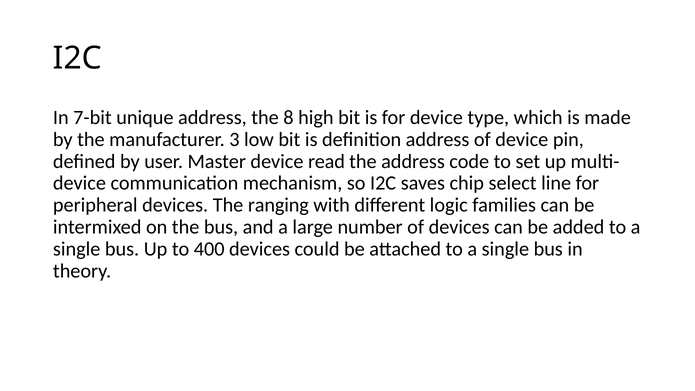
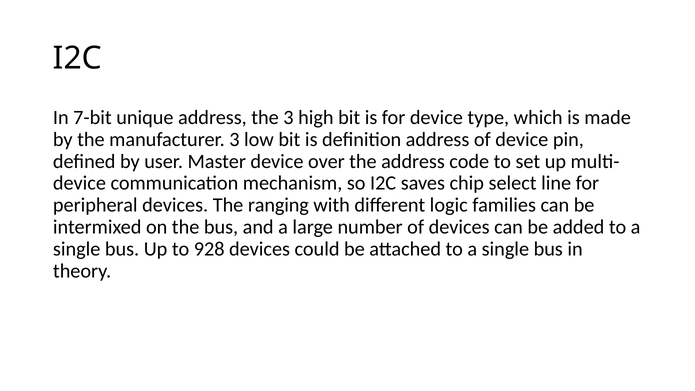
the 8: 8 -> 3
read: read -> over
400: 400 -> 928
